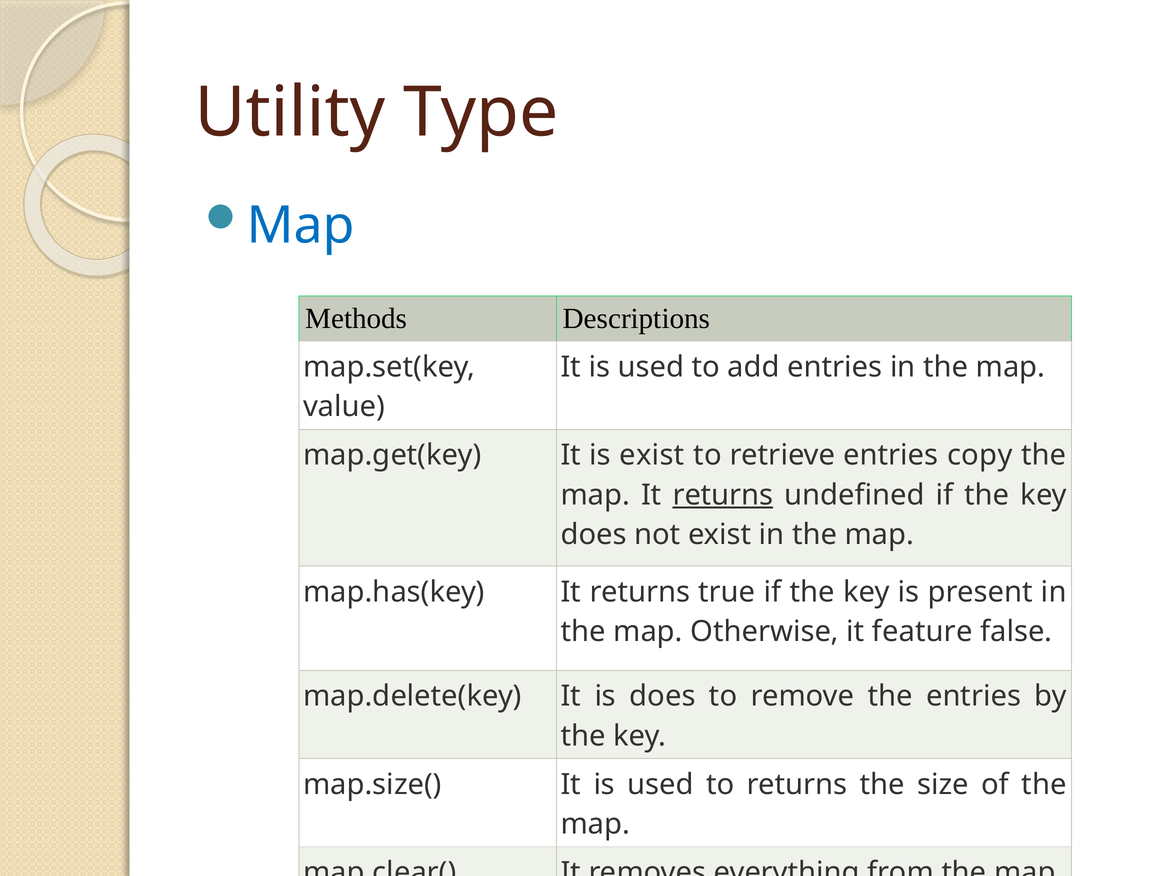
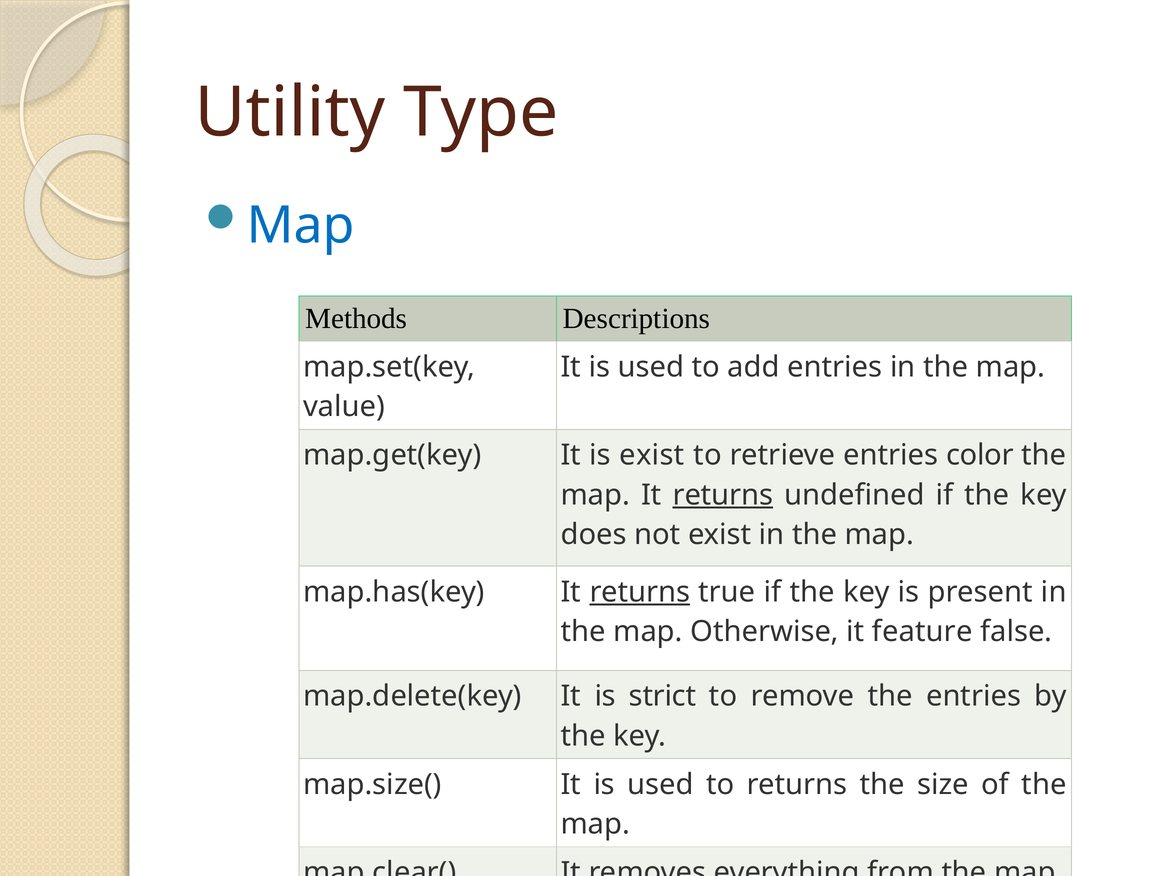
copy: copy -> color
returns at (640, 592) underline: none -> present
is does: does -> strict
